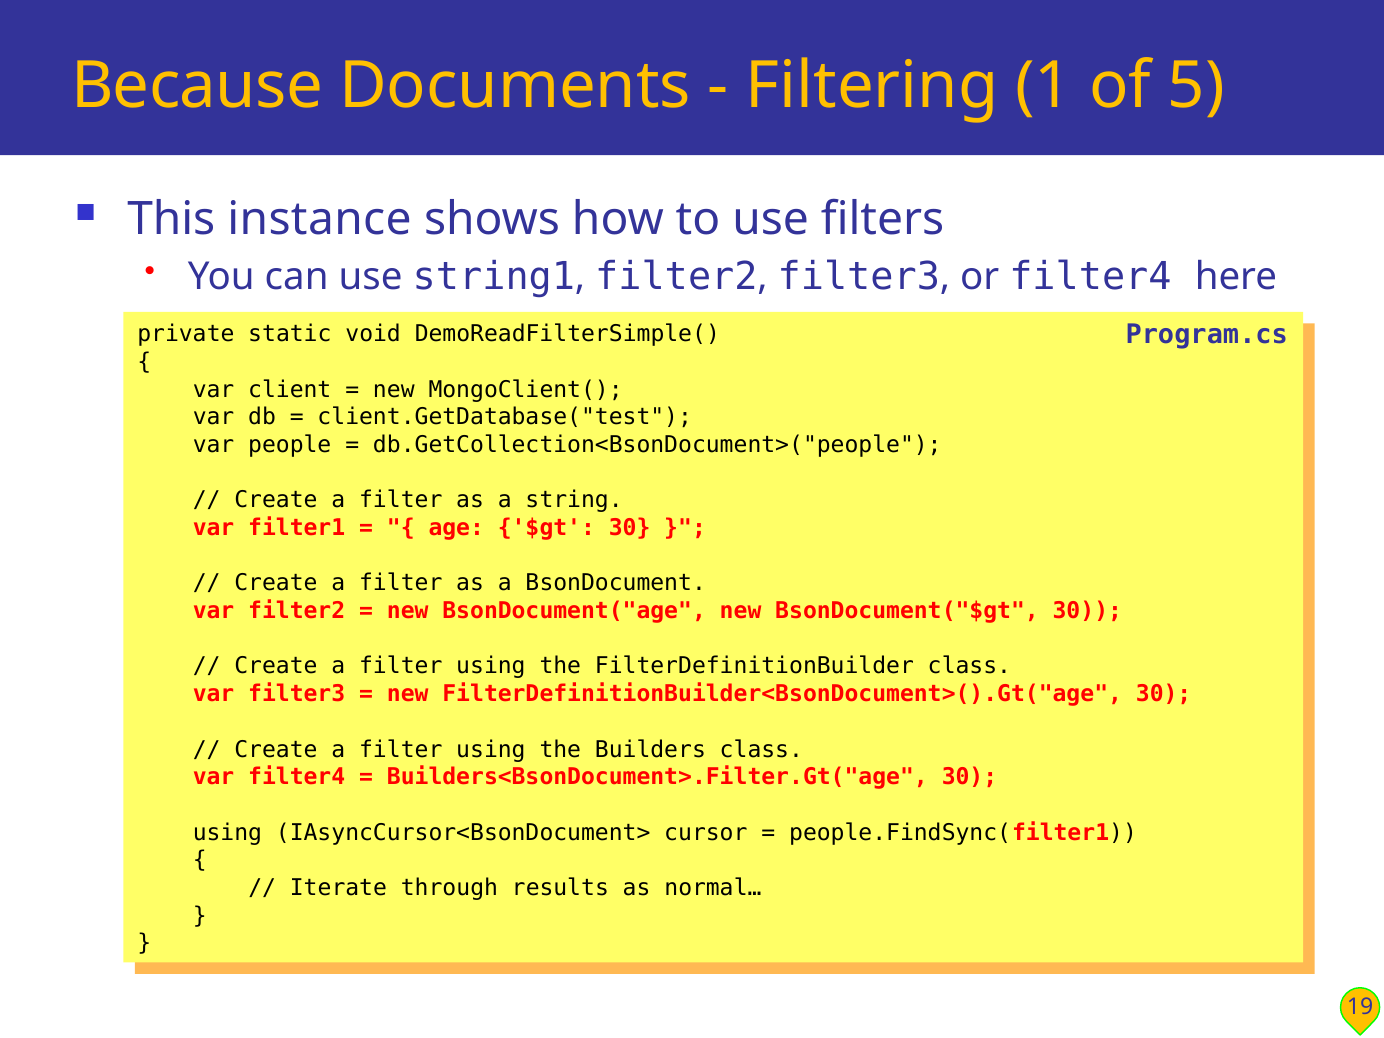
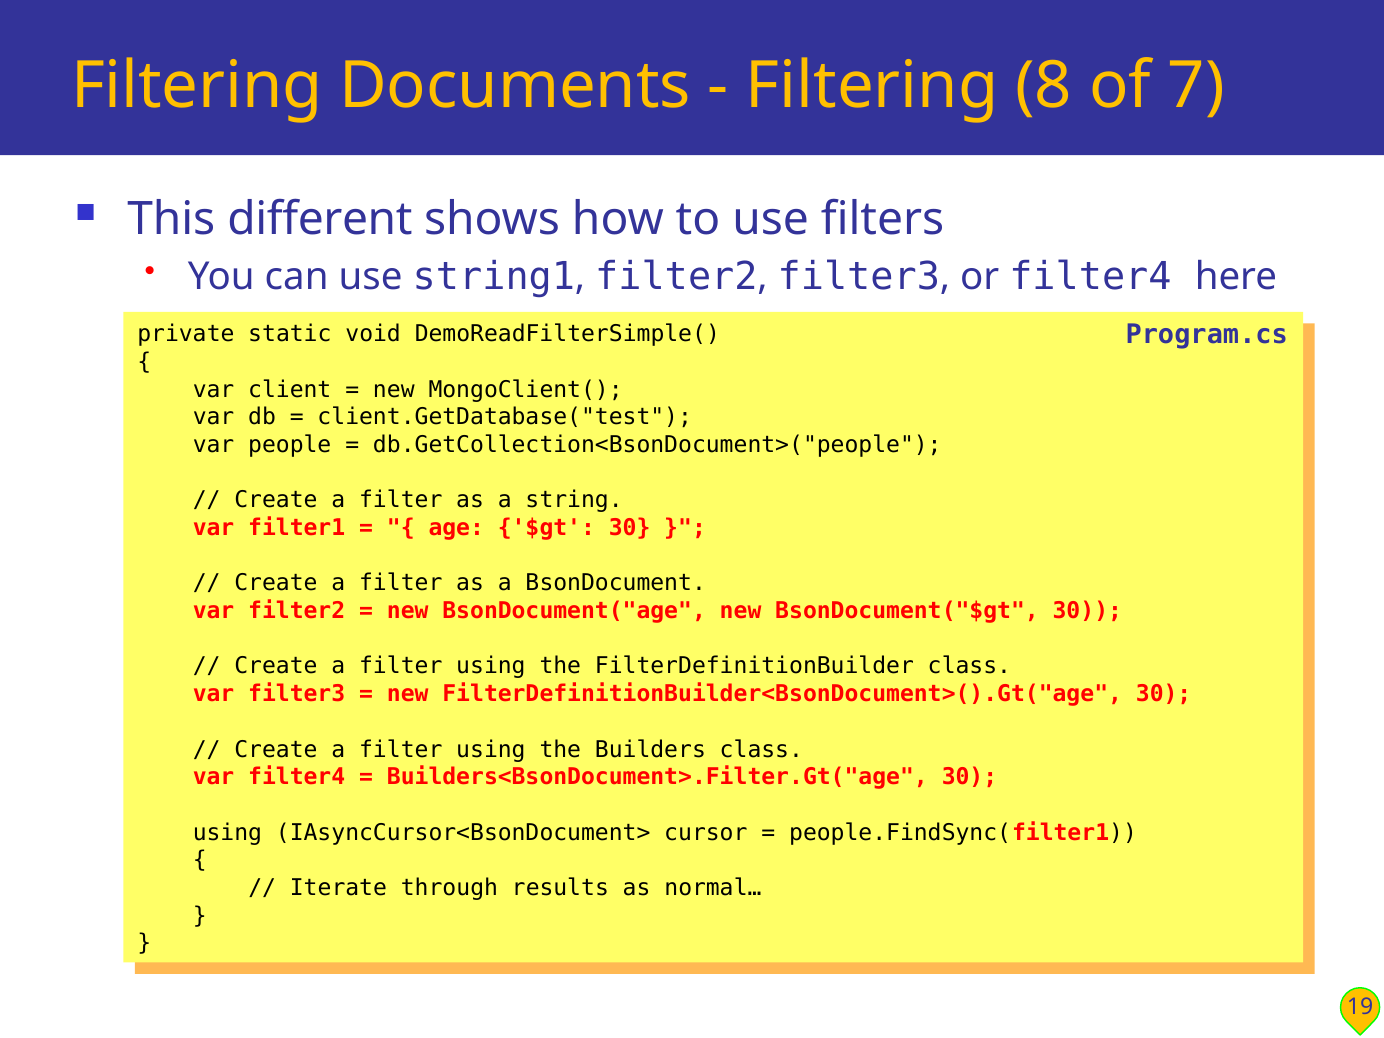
Because at (197, 86): Because -> Filtering
1: 1 -> 8
5: 5 -> 7
instance: instance -> different
